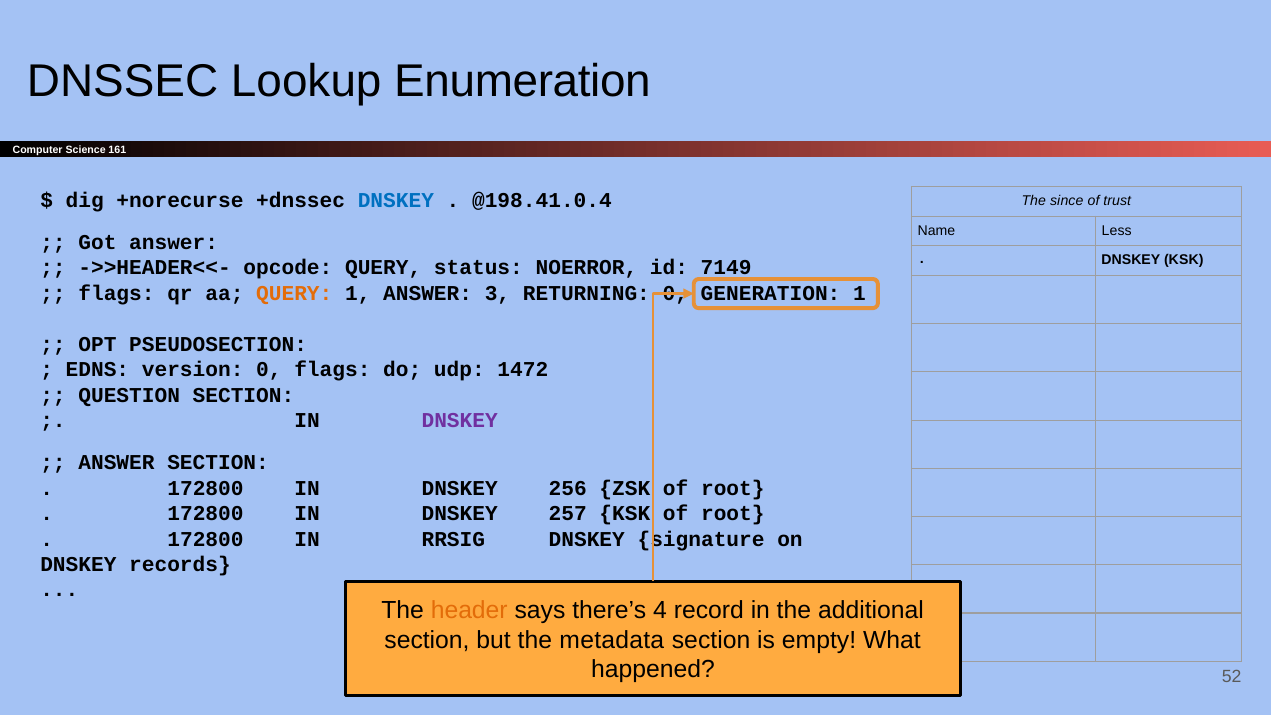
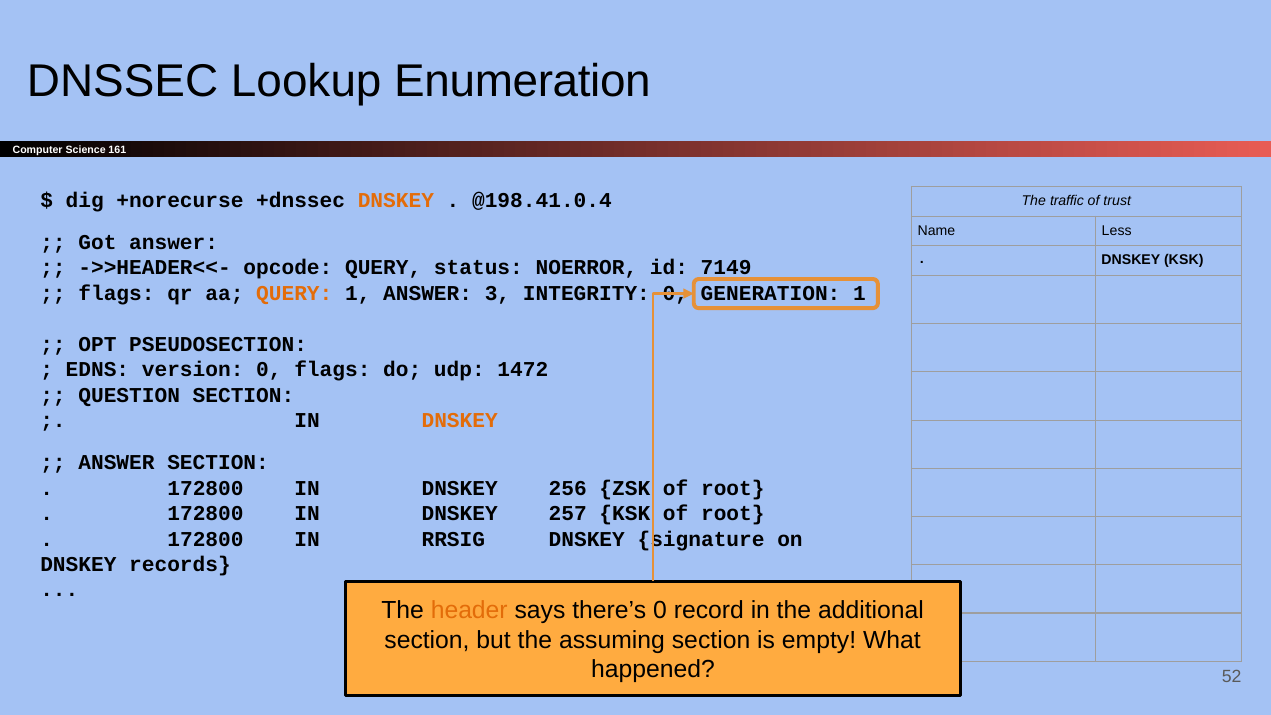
DNSKEY at (396, 200) colour: blue -> orange
since: since -> traffic
RETURNING: RETURNING -> INTEGRITY
DNSKEY at (460, 420) colour: purple -> orange
there’s 4: 4 -> 0
metadata: metadata -> assuming
